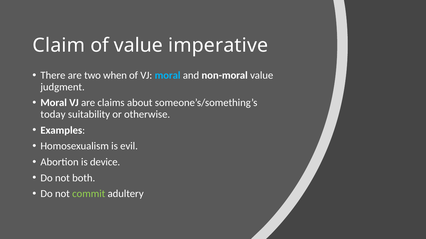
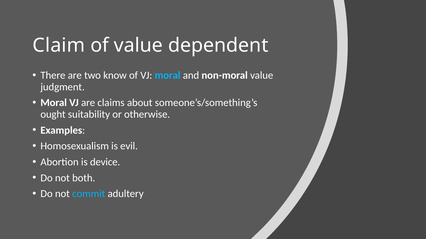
imperative: imperative -> dependent
when: when -> know
today: today -> ought
commit colour: light green -> light blue
